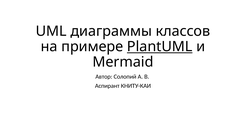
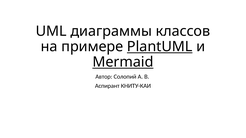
Mermaid underline: none -> present
